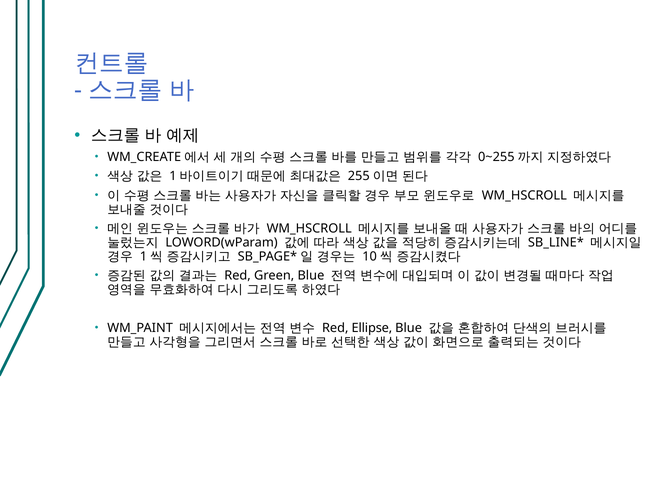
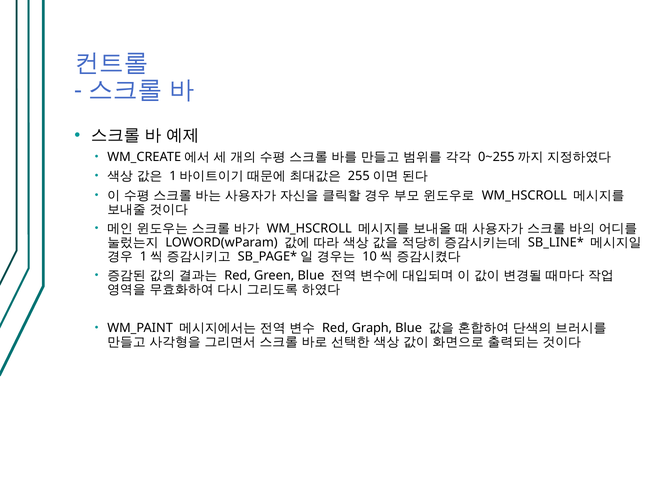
Ellipse: Ellipse -> Graph
